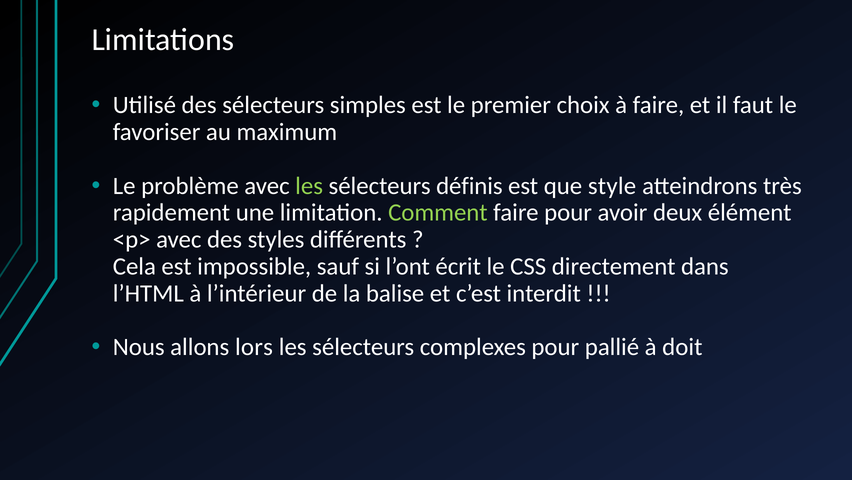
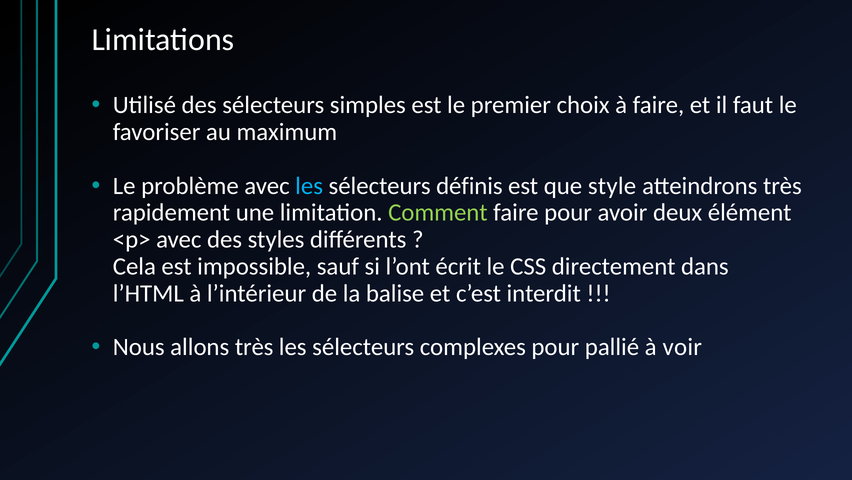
les at (309, 186) colour: light green -> light blue
allons lors: lors -> très
doit: doit -> voir
